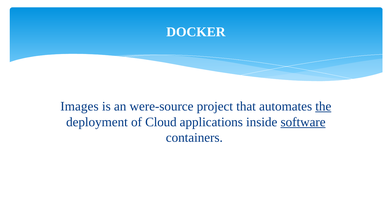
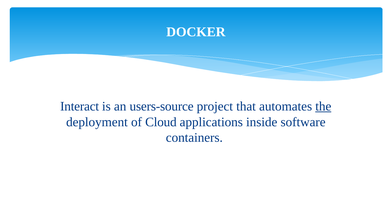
Images: Images -> Interact
were-source: were-source -> users-source
software underline: present -> none
